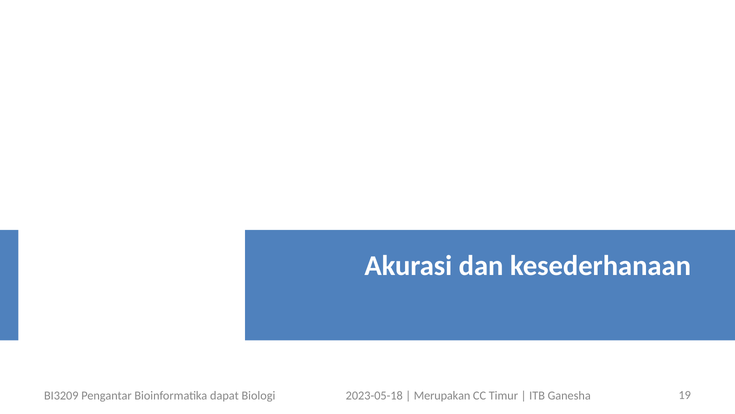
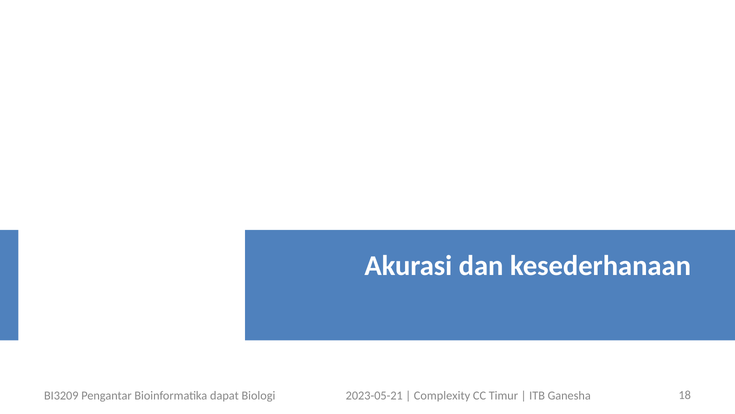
2023-05-18: 2023-05-18 -> 2023-05-21
Merupakan: Merupakan -> Complexity
19: 19 -> 18
